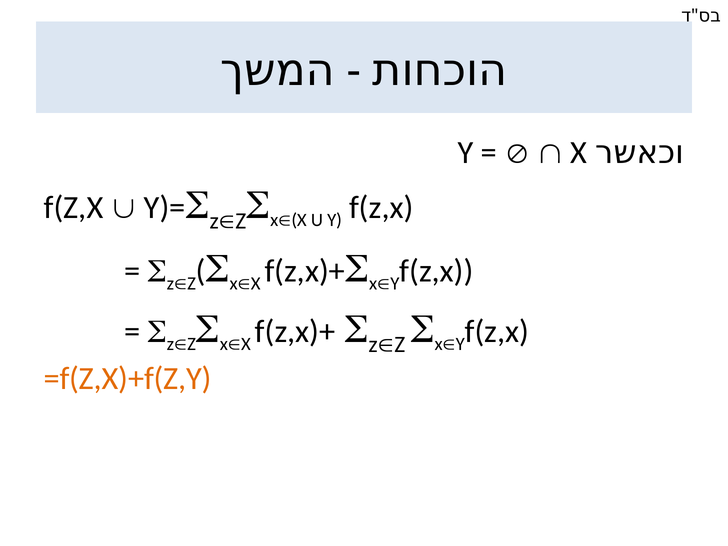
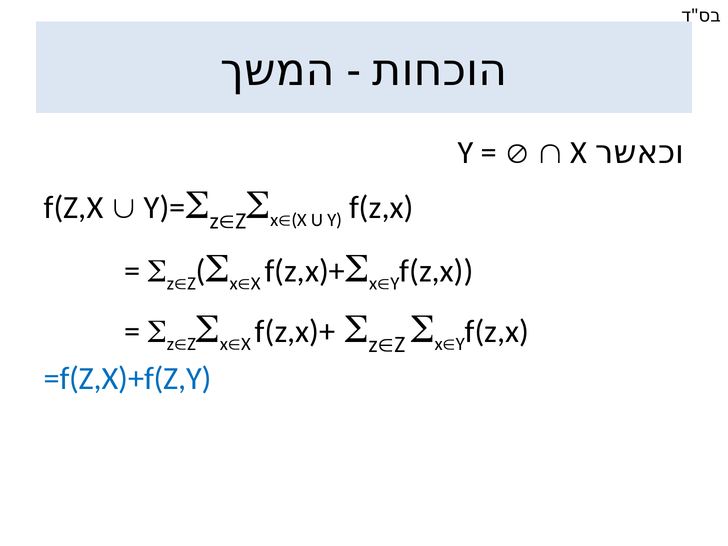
=f(Z,X)+f(Z,Y colour: orange -> blue
